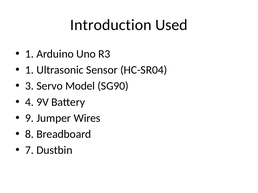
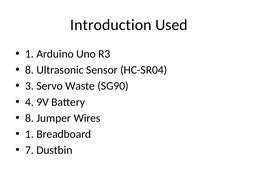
1 at (30, 70): 1 -> 8
Model: Model -> Waste
9 at (30, 118): 9 -> 8
8 at (30, 134): 8 -> 1
